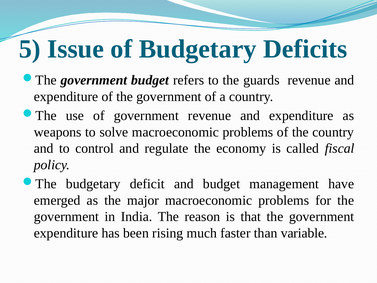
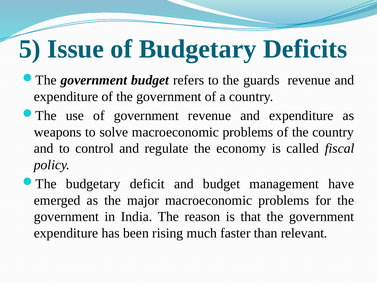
variable: variable -> relevant
